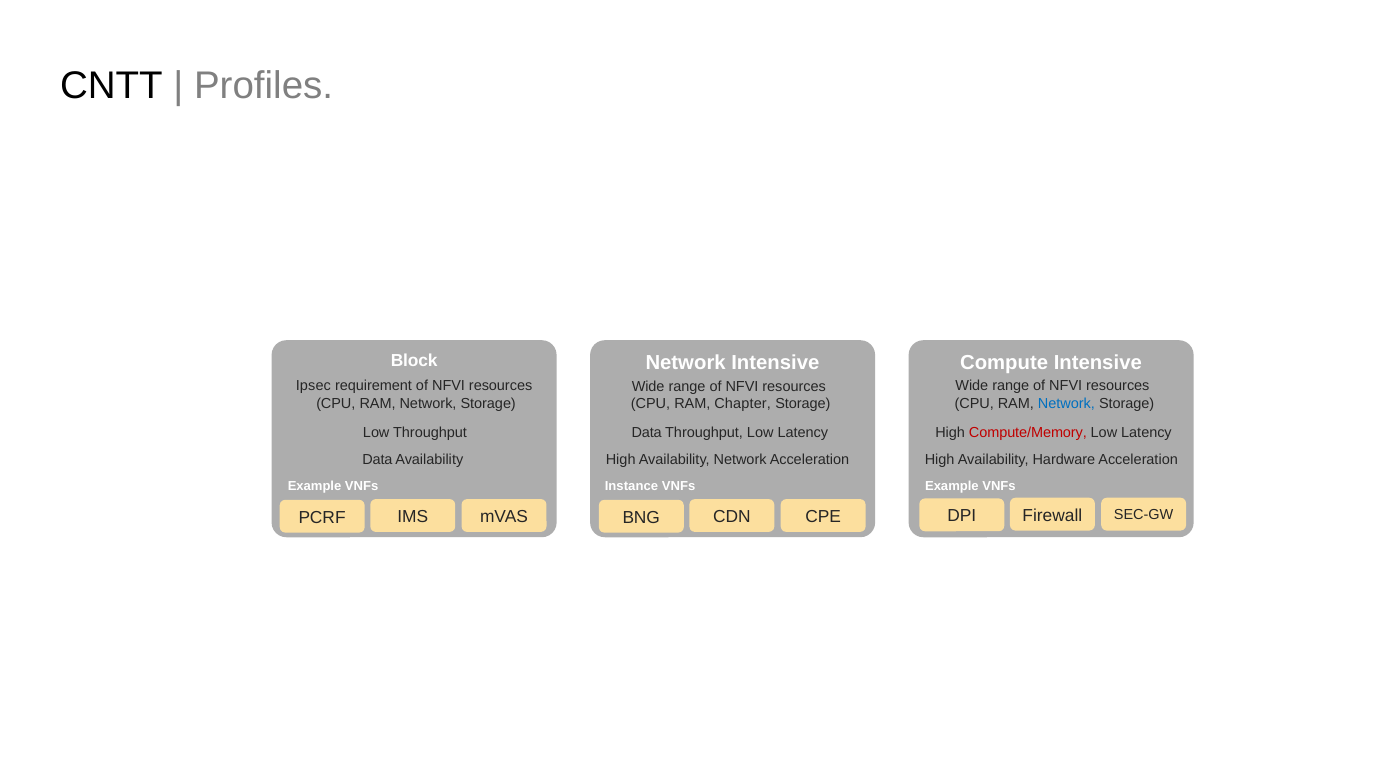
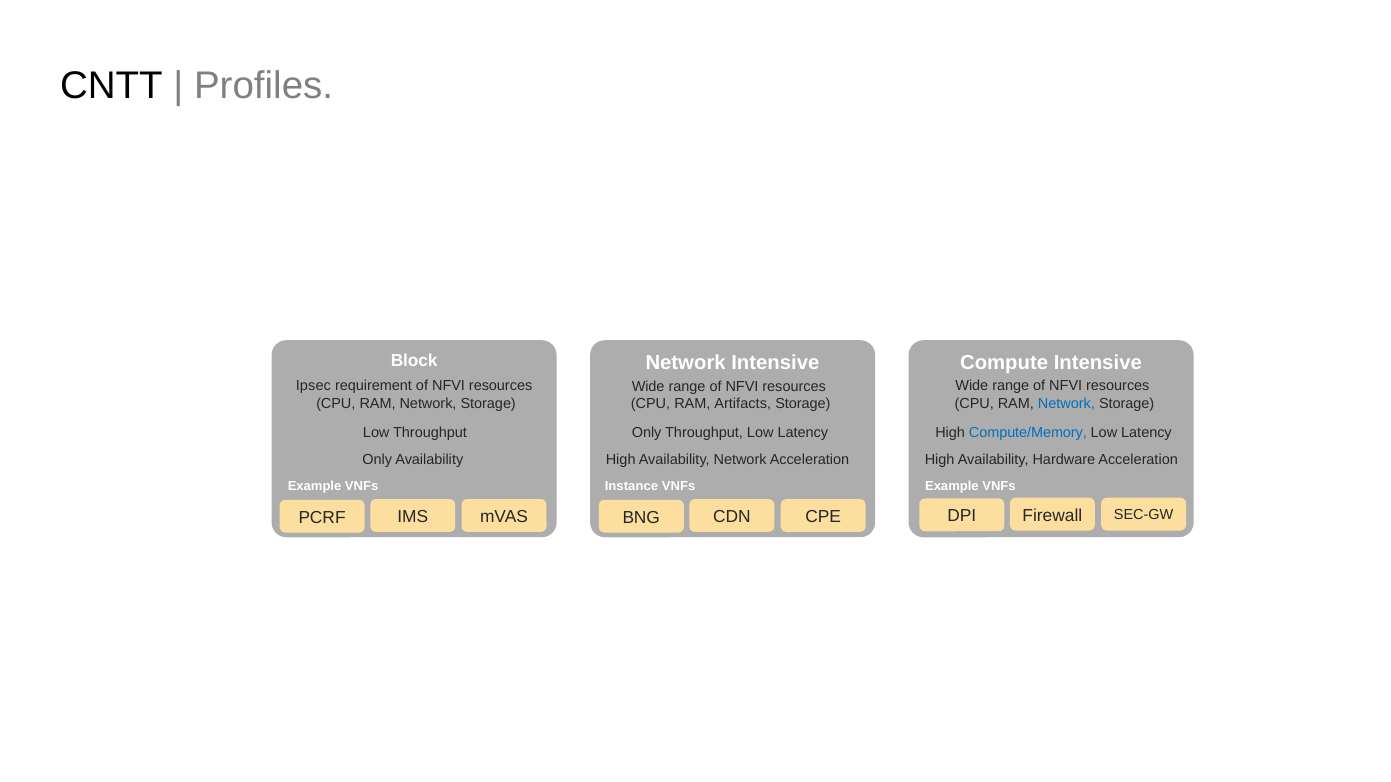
Chapter: Chapter -> Artifacts
Compute/Memory colour: red -> blue
Data at (647, 433): Data -> Only
Data at (377, 460): Data -> Only
